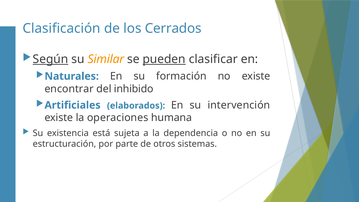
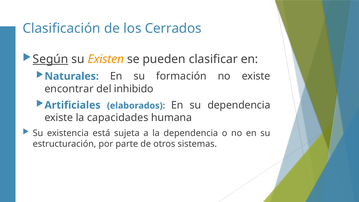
Similar: Similar -> Existen
pueden underline: present -> none
su intervención: intervención -> dependencia
operaciones: operaciones -> capacidades
